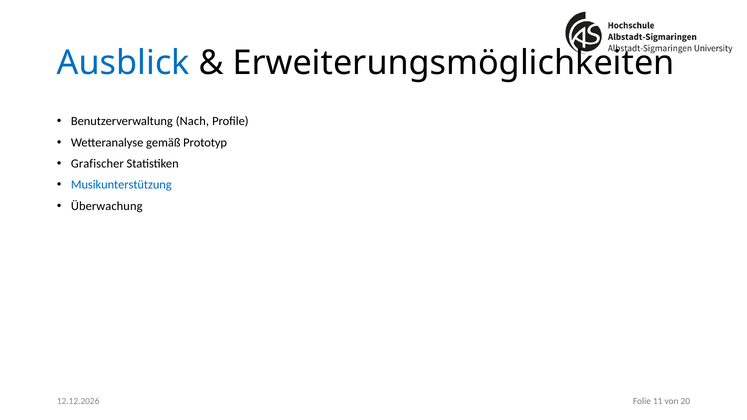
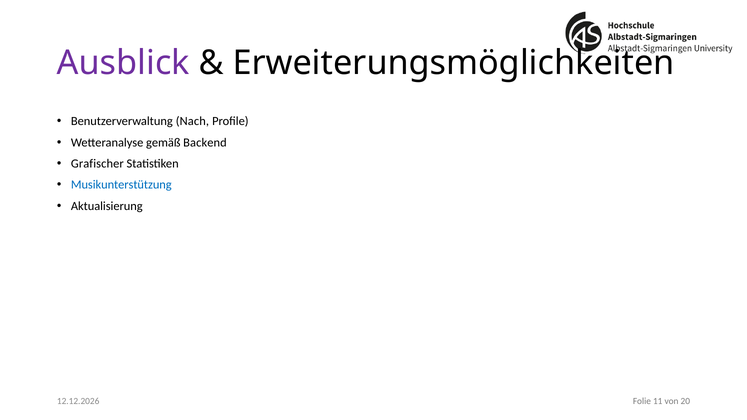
Ausblick colour: blue -> purple
Prototyp: Prototyp -> Backend
Überwachung: Überwachung -> Aktualisierung
